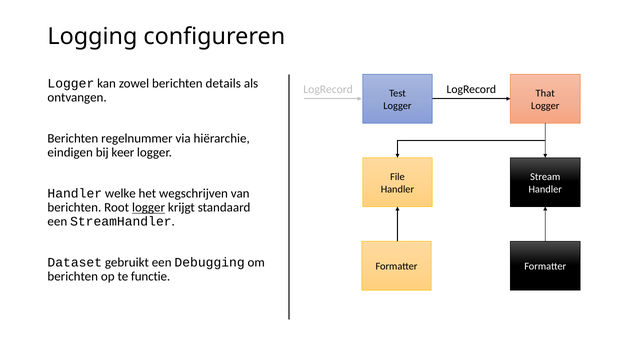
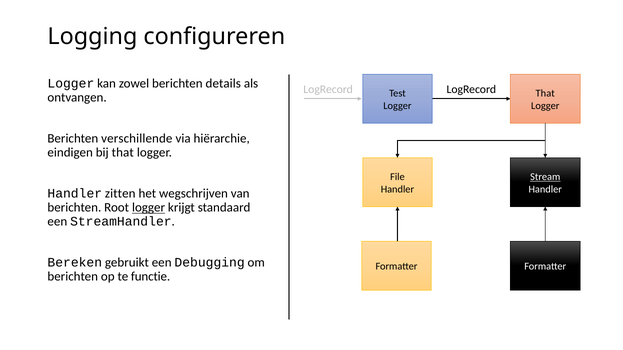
regelnummer: regelnummer -> verschillende
bij keer: keer -> that
Stream underline: none -> present
welke: welke -> zitten
Dataset: Dataset -> Bereken
